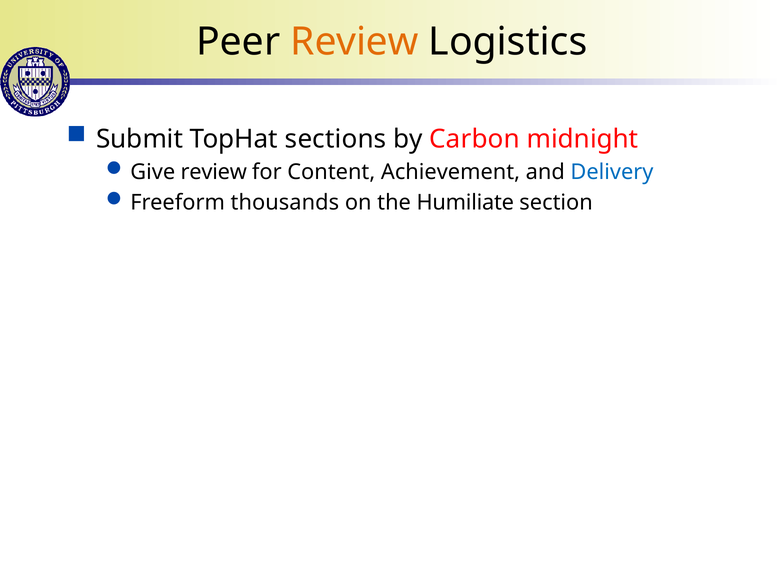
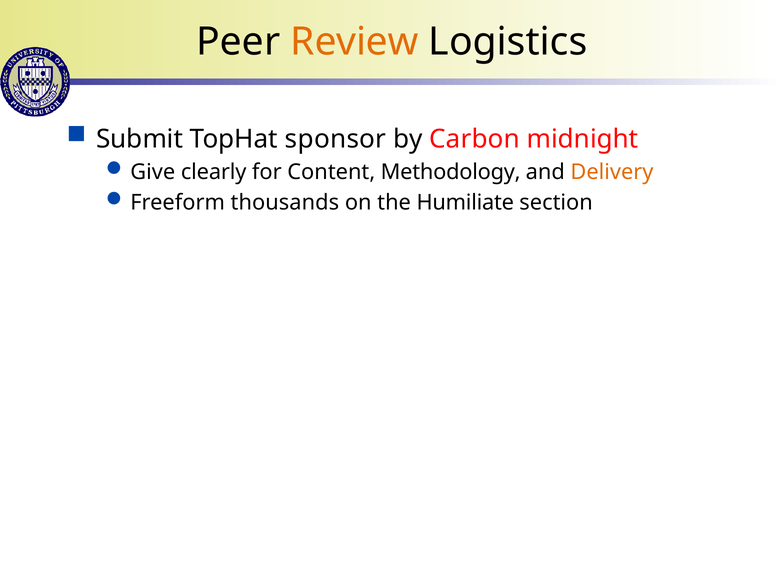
sections: sections -> sponsor
Give review: review -> clearly
Achievement: Achievement -> Methodology
Delivery colour: blue -> orange
